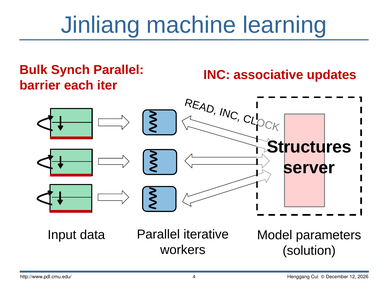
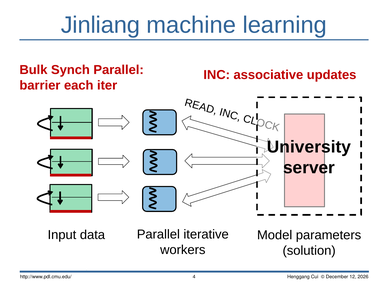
Structures: Structures -> University
